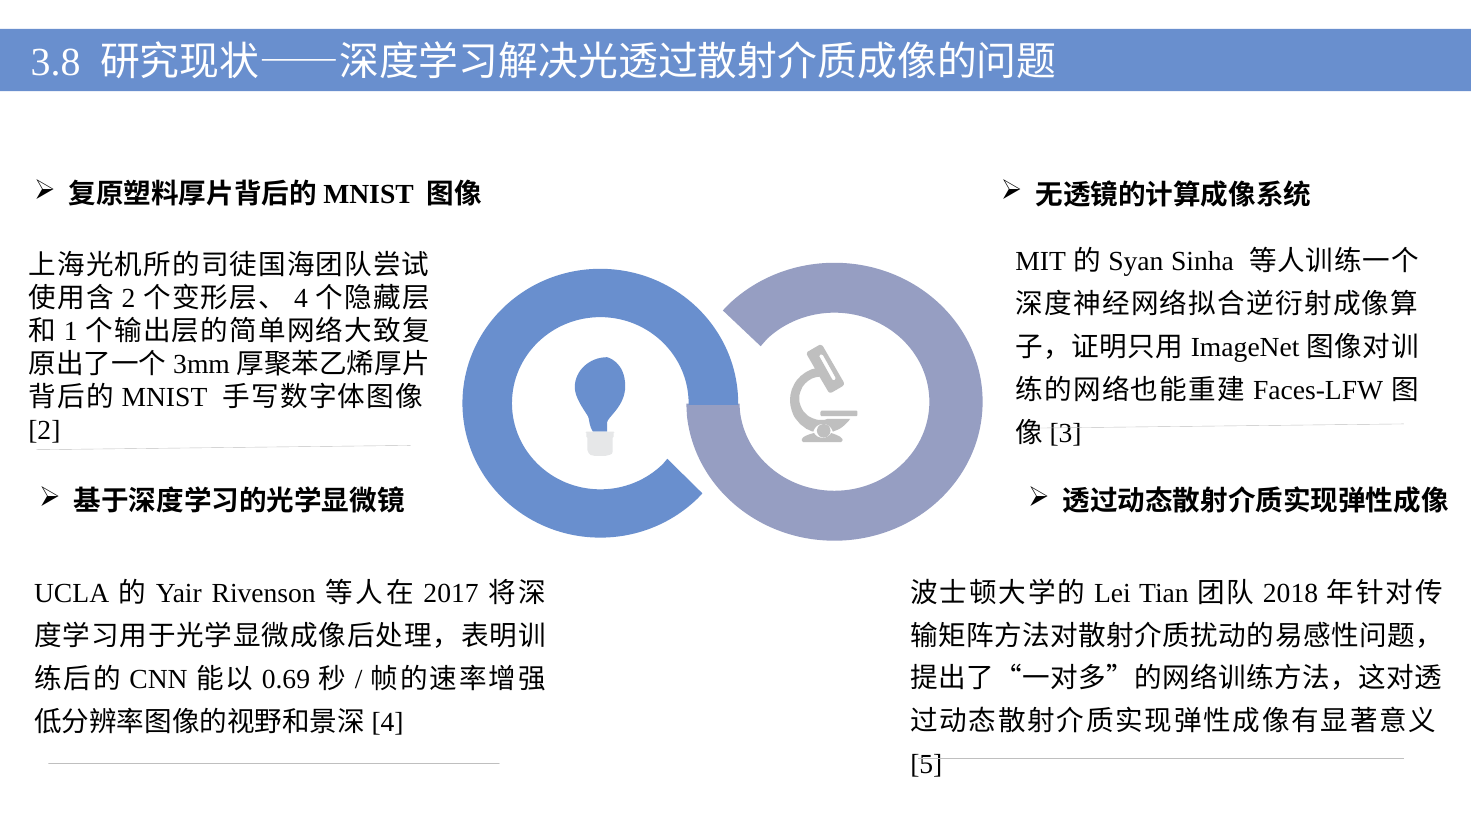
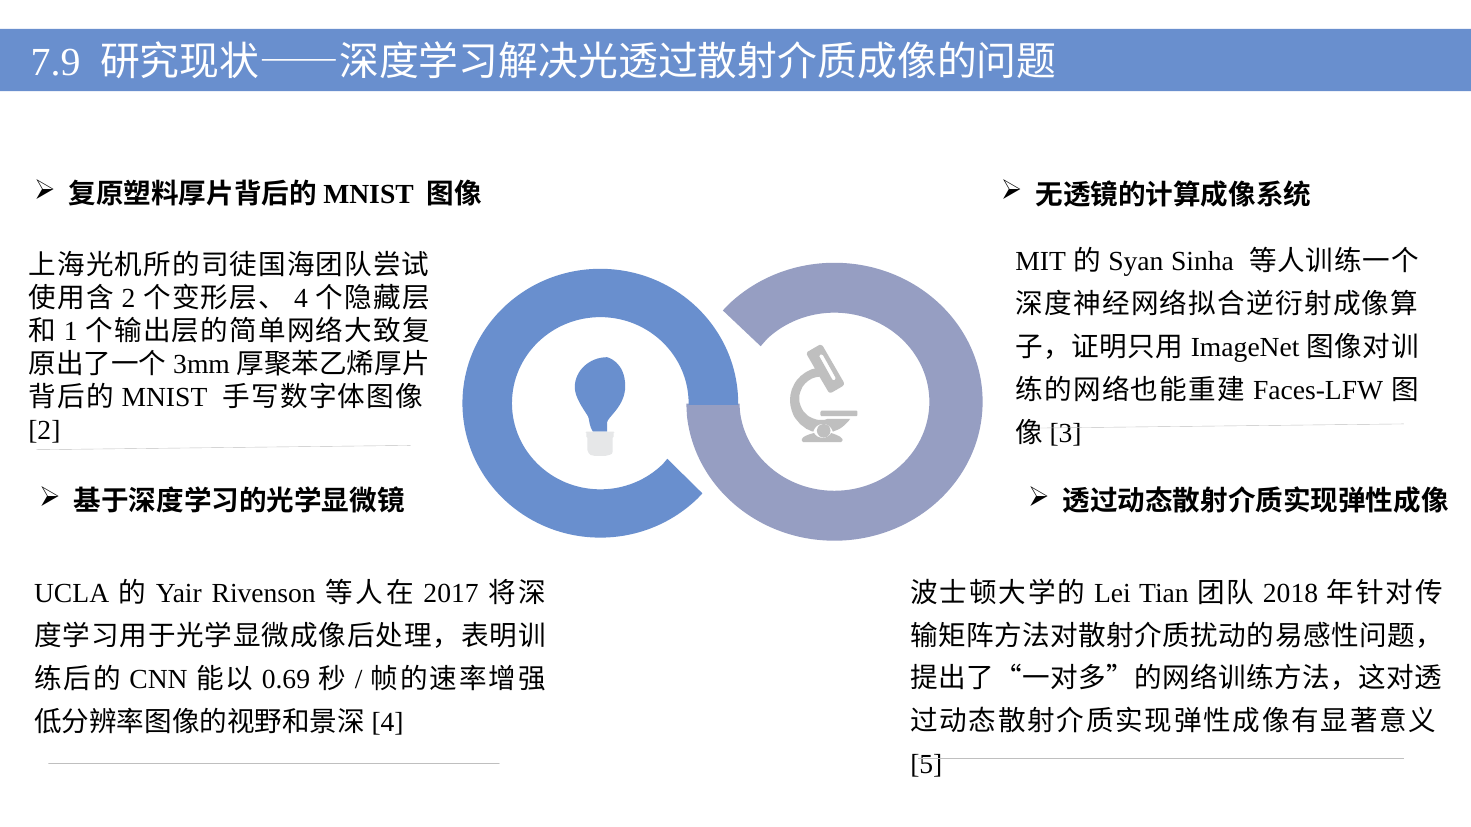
3.8: 3.8 -> 7.9
